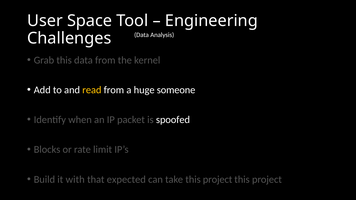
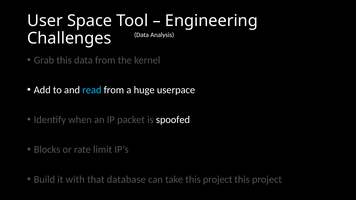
read colour: yellow -> light blue
someone: someone -> userpace
expected: expected -> database
